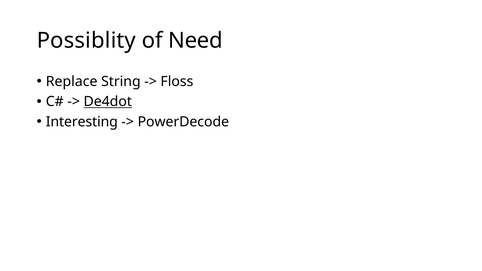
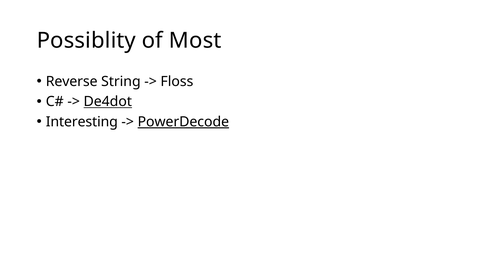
Need: Need -> Most
Replace: Replace -> Reverse
PowerDecode underline: none -> present
